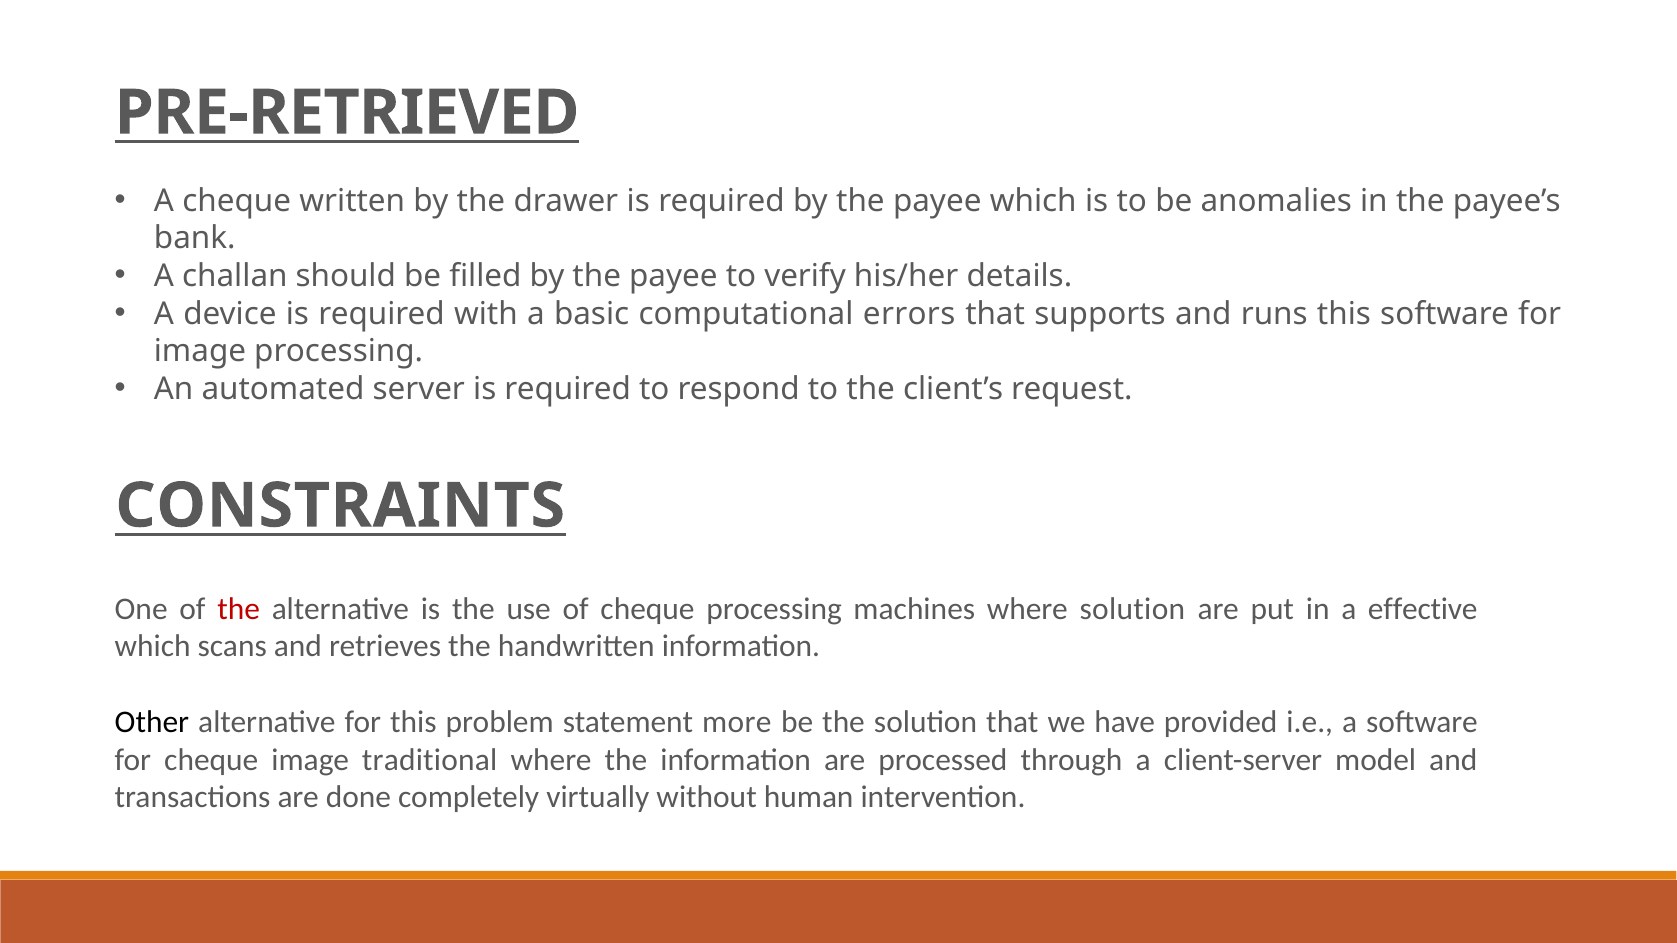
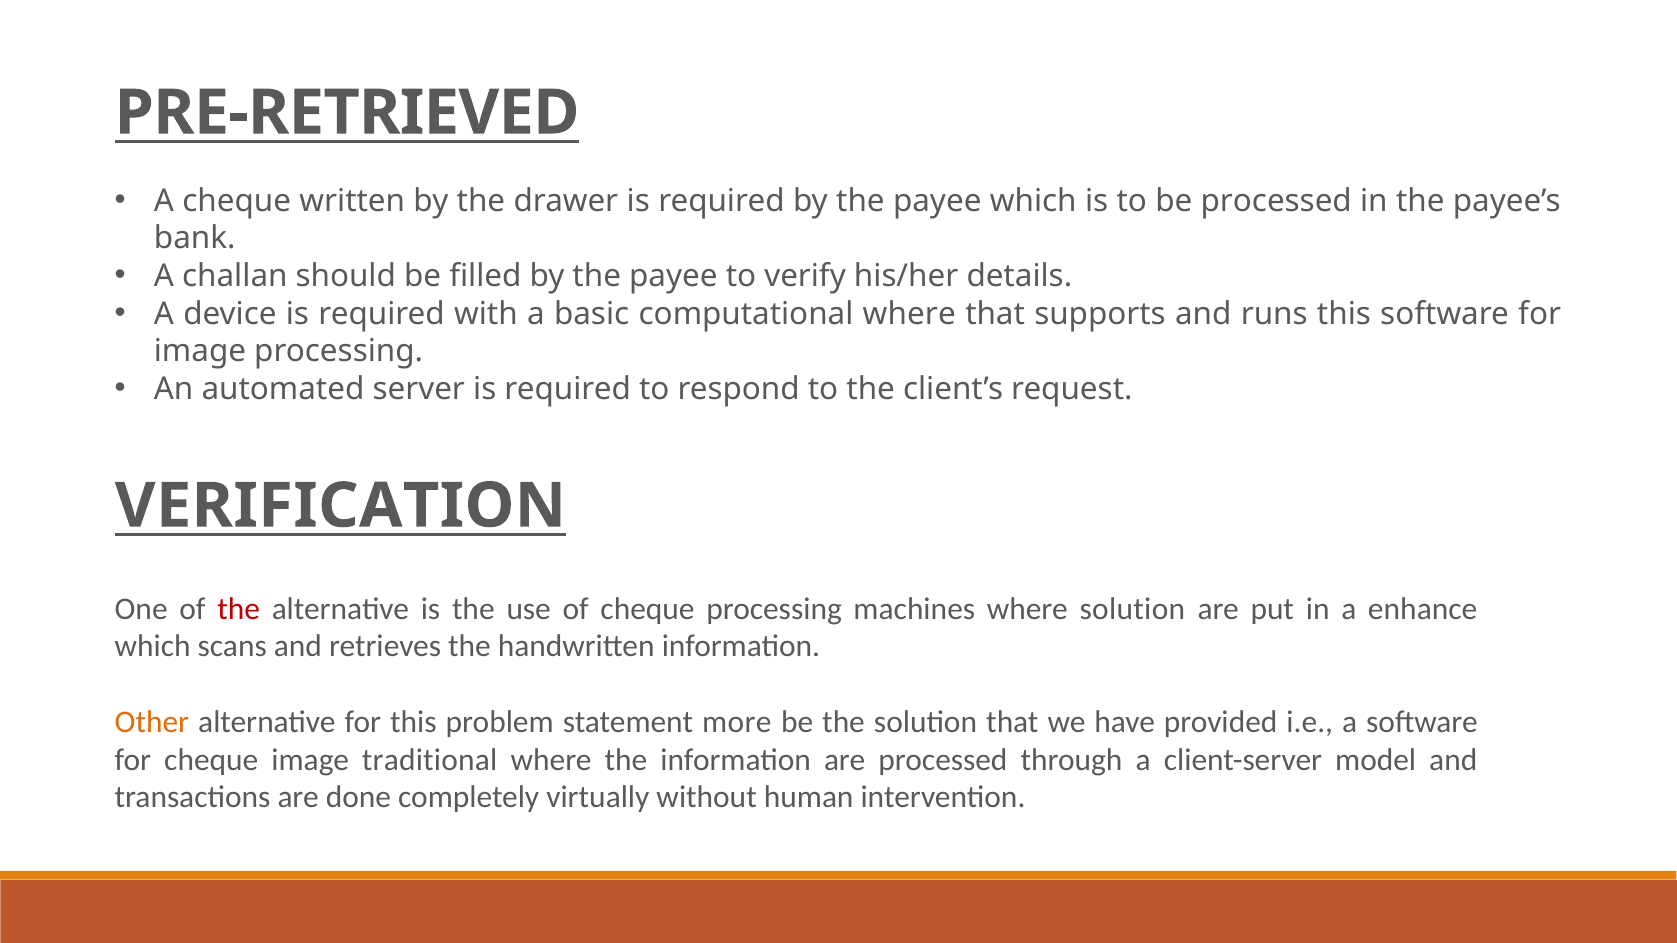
be anomalies: anomalies -> processed
computational errors: errors -> where
CONSTRAINTS: CONSTRAINTS -> VERIFICATION
effective: effective -> enhance
Other colour: black -> orange
